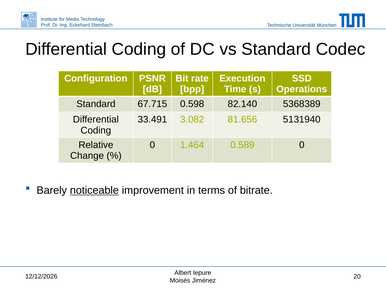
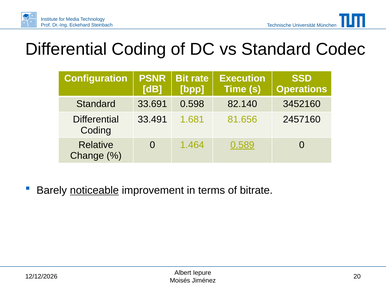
67.715: 67.715 -> 33.691
5368389: 5368389 -> 3452160
3.082: 3.082 -> 1.681
5131940: 5131940 -> 2457160
0.589 underline: none -> present
